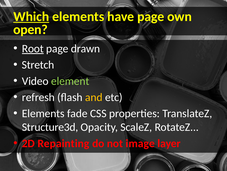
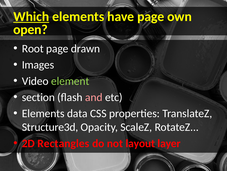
Root underline: present -> none
Stretch: Stretch -> Images
refresh: refresh -> section
and colour: yellow -> pink
fade: fade -> data
Repainting: Repainting -> Rectangles
image: image -> layout
